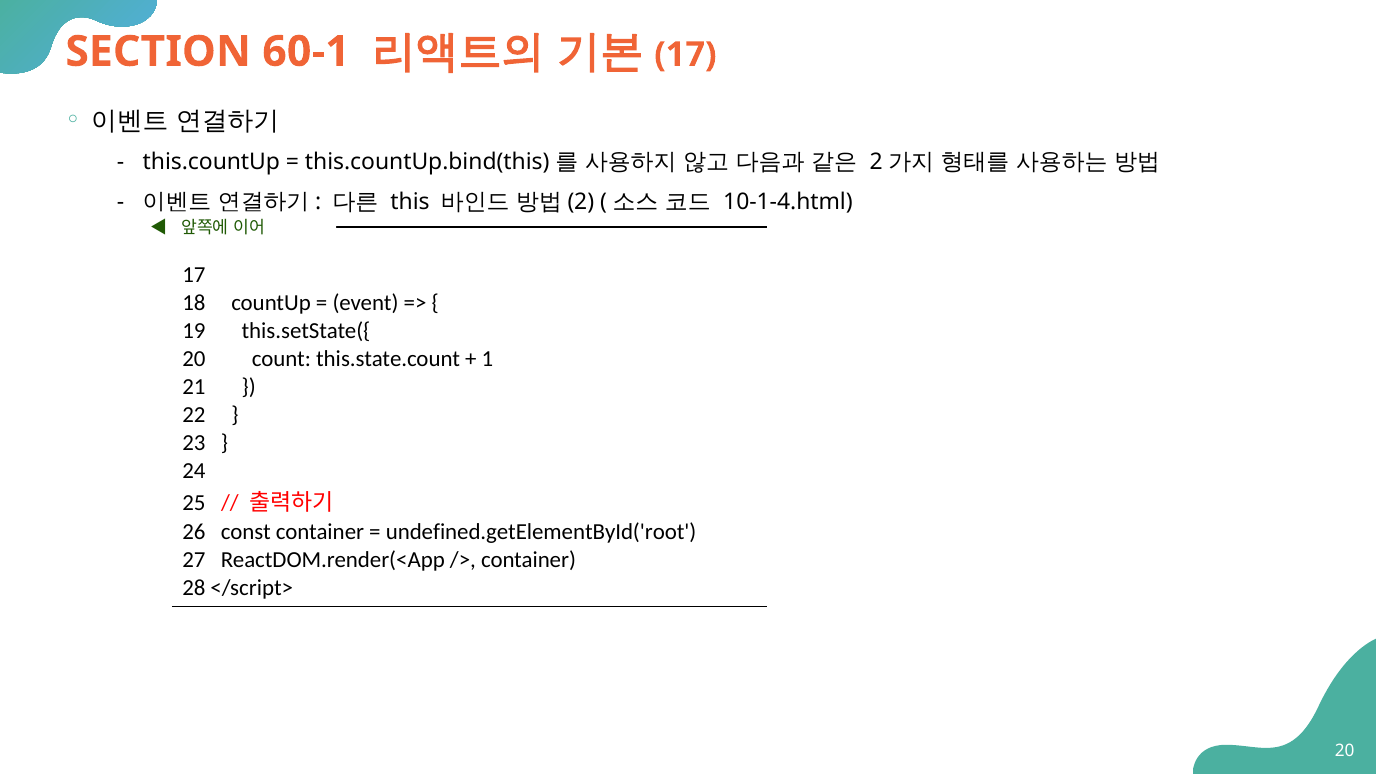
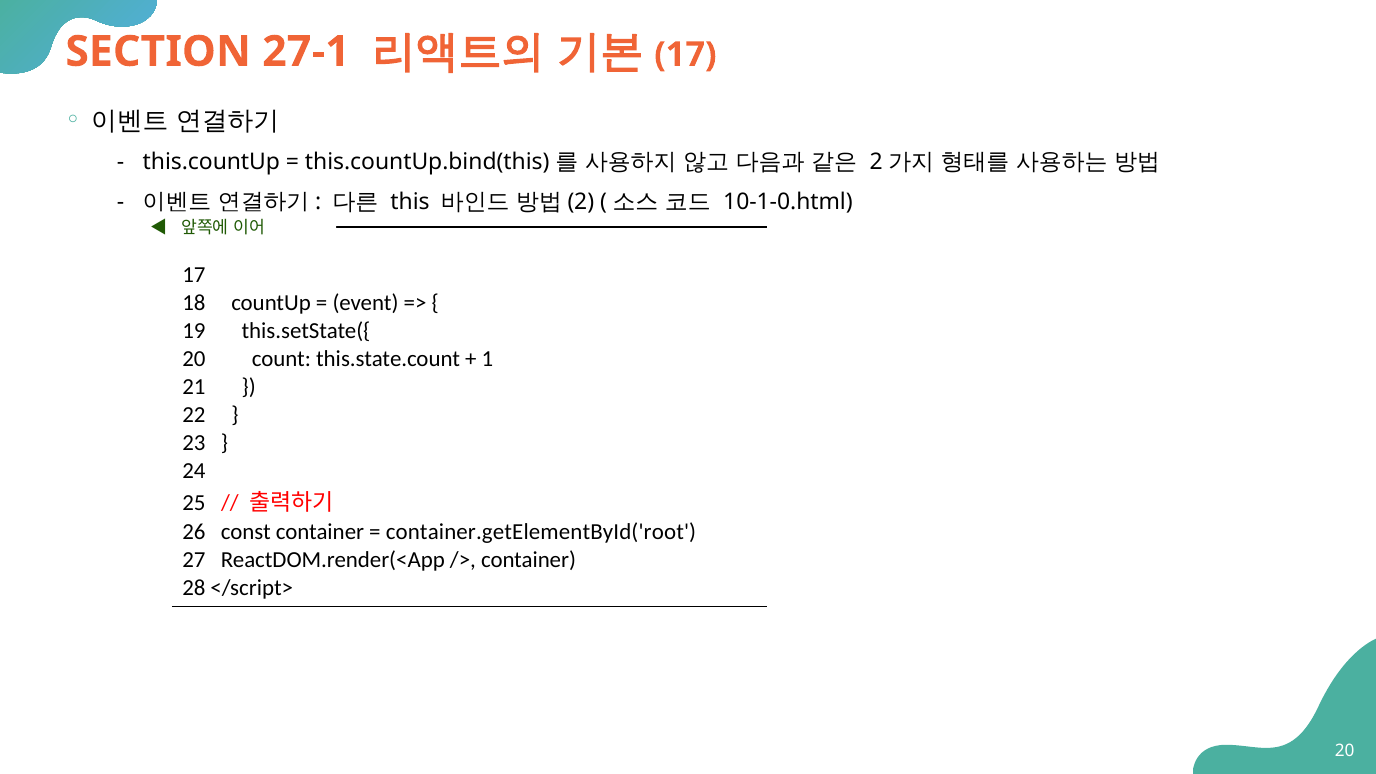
60-1: 60-1 -> 27-1
10-1-4.html: 10-1-4.html -> 10-1-0.html
undefined.getElementById('root: undefined.getElementById('root -> container.getElementById('root
